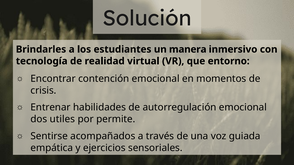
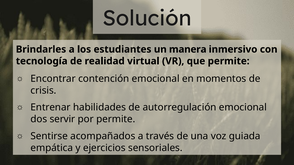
que entorno: entorno -> permite
utiles: utiles -> servir
